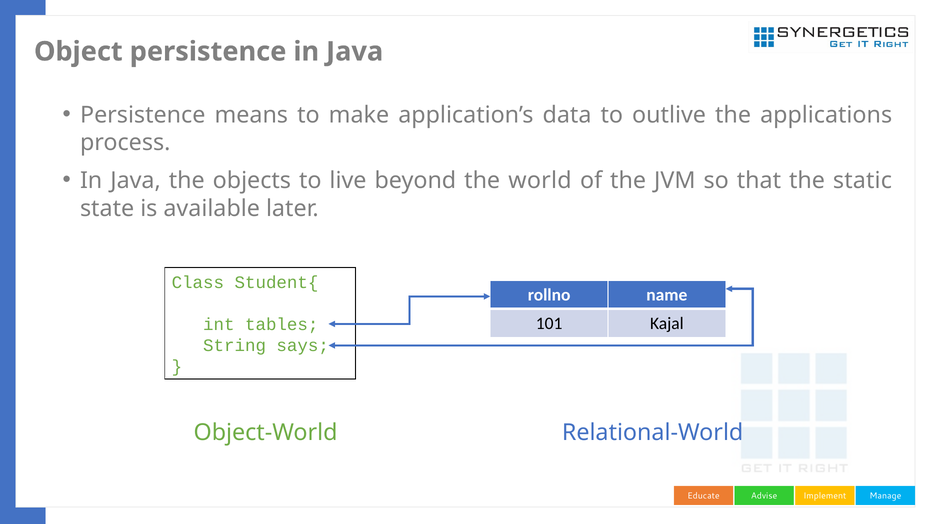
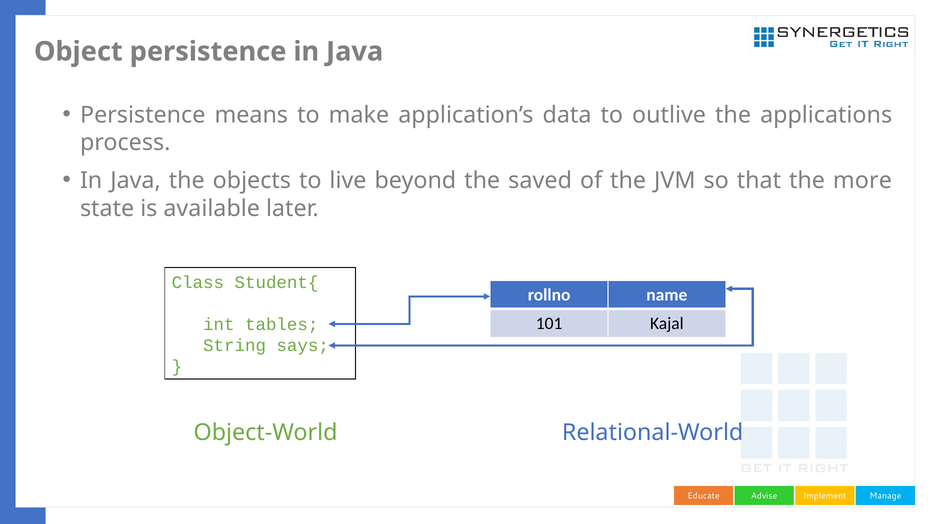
world: world -> saved
static: static -> more
